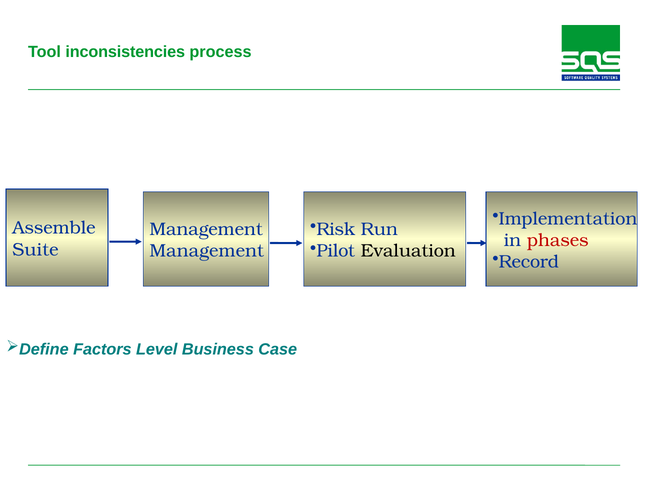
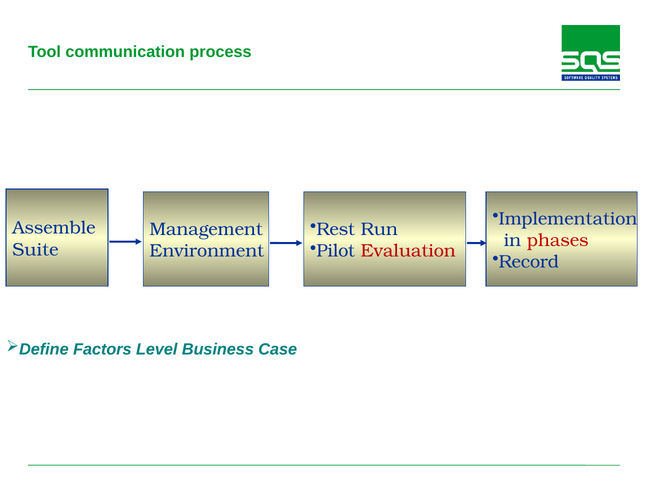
inconsistencies: inconsistencies -> communication
Risk: Risk -> Rest
Evaluation colour: black -> red
Management at (207, 251): Management -> Environment
